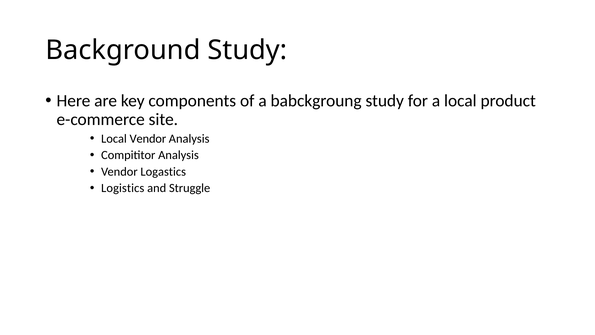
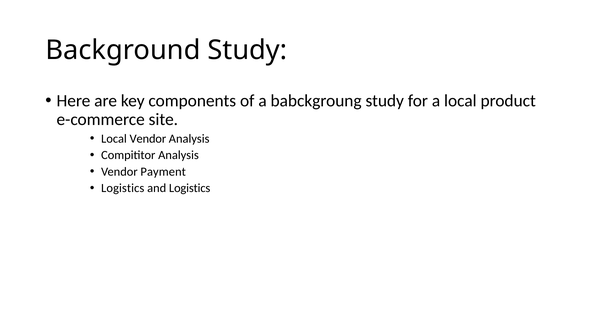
Logastics: Logastics -> Payment
and Struggle: Struggle -> Logistics
